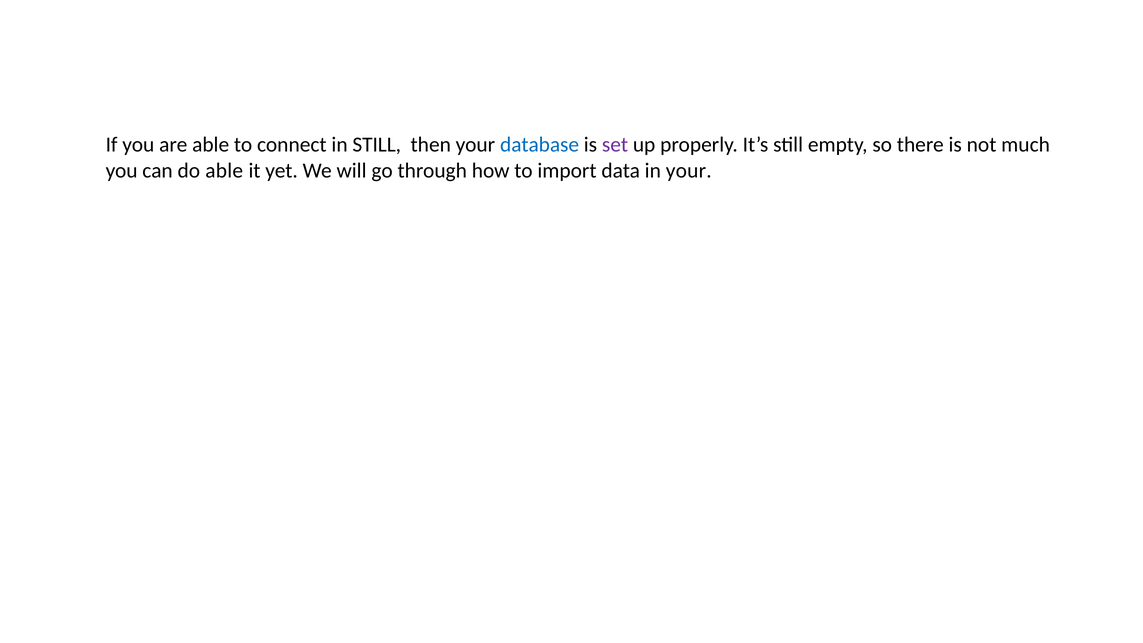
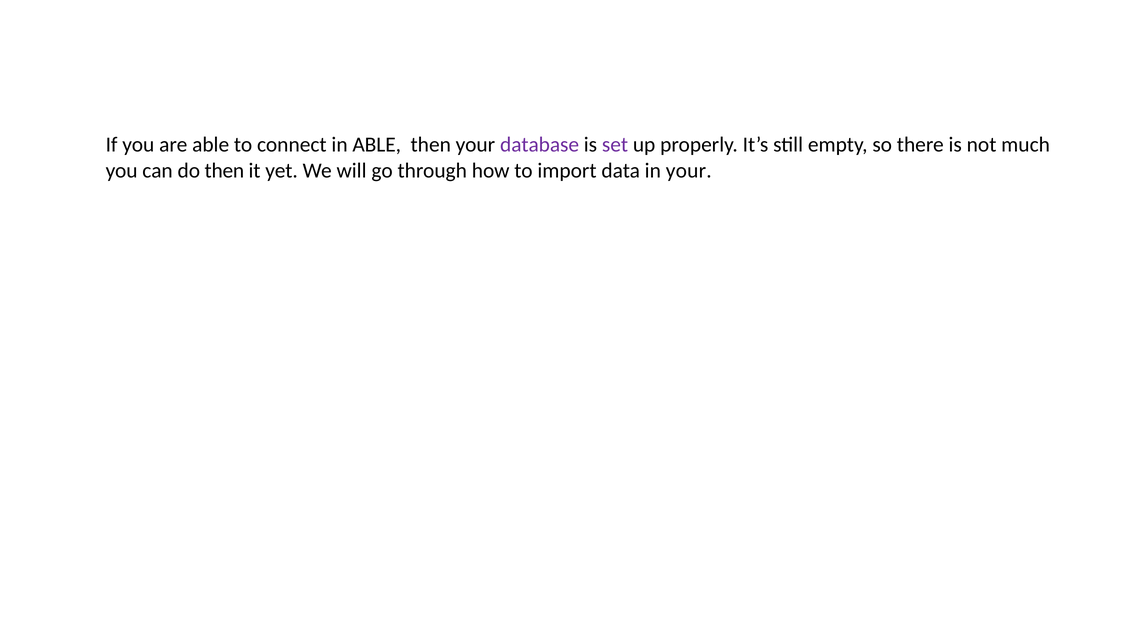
in STILL: STILL -> ABLE
database colour: blue -> purple
do able: able -> then
